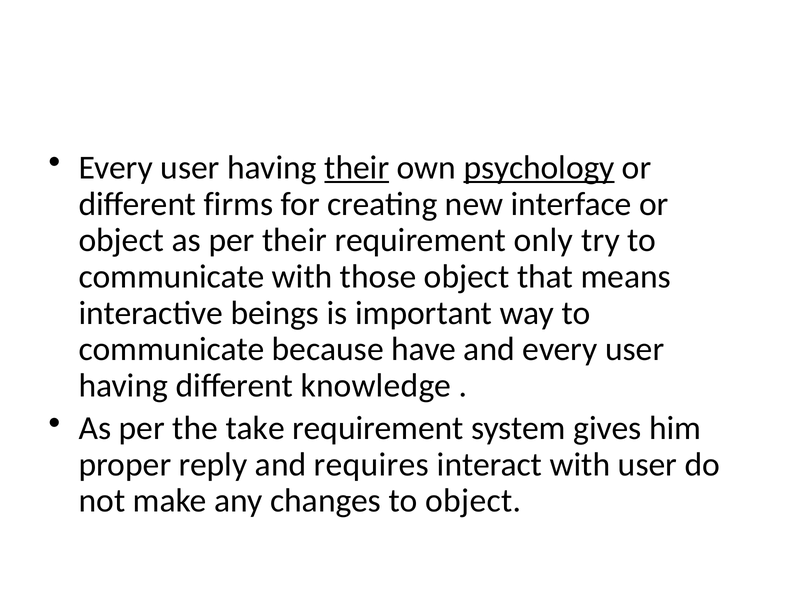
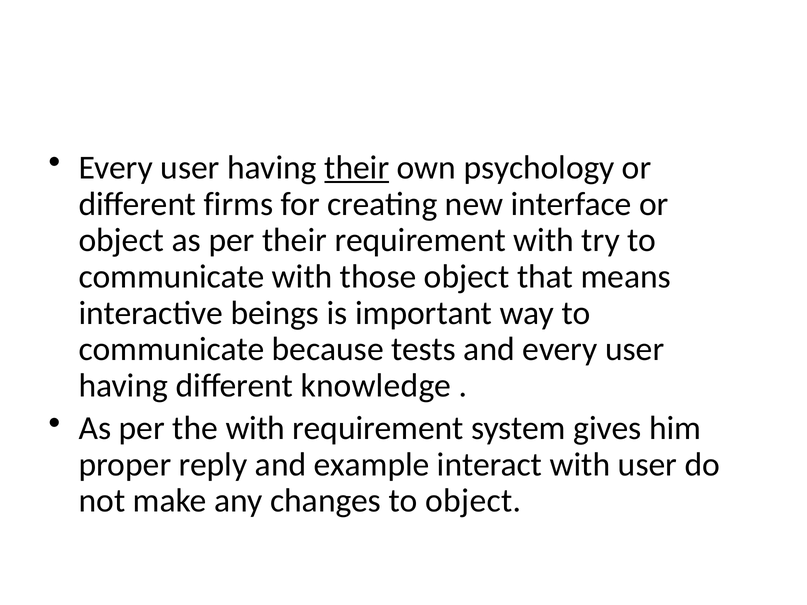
psychology underline: present -> none
requirement only: only -> with
have: have -> tests
the take: take -> with
requires: requires -> example
